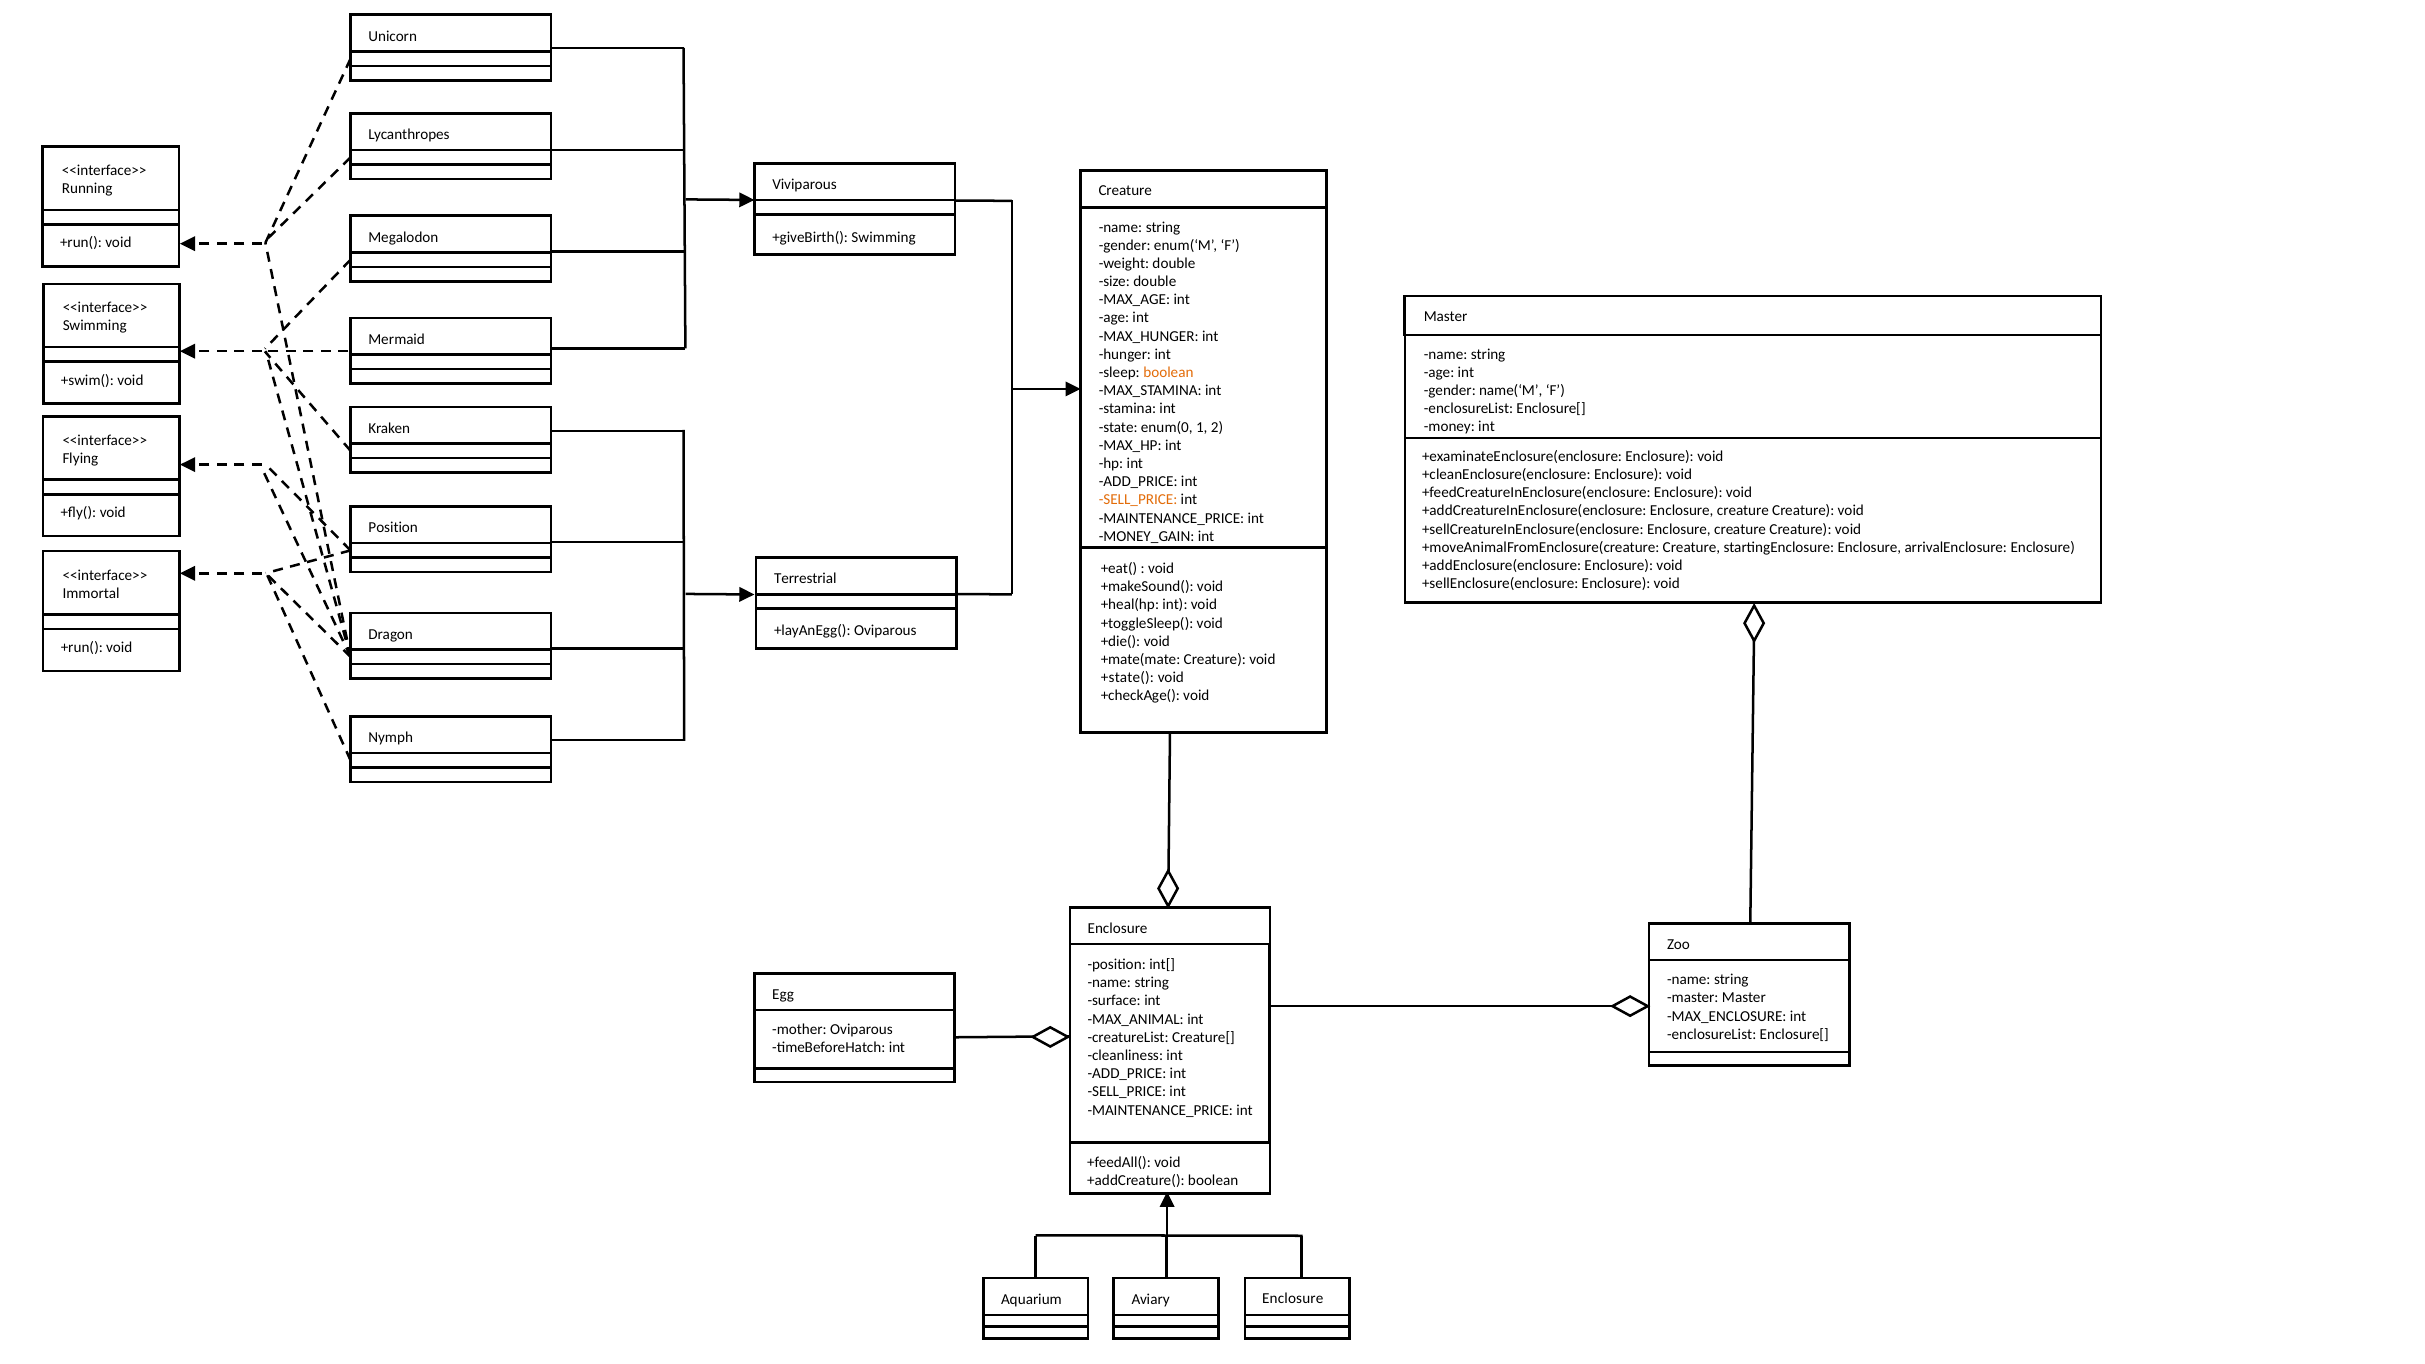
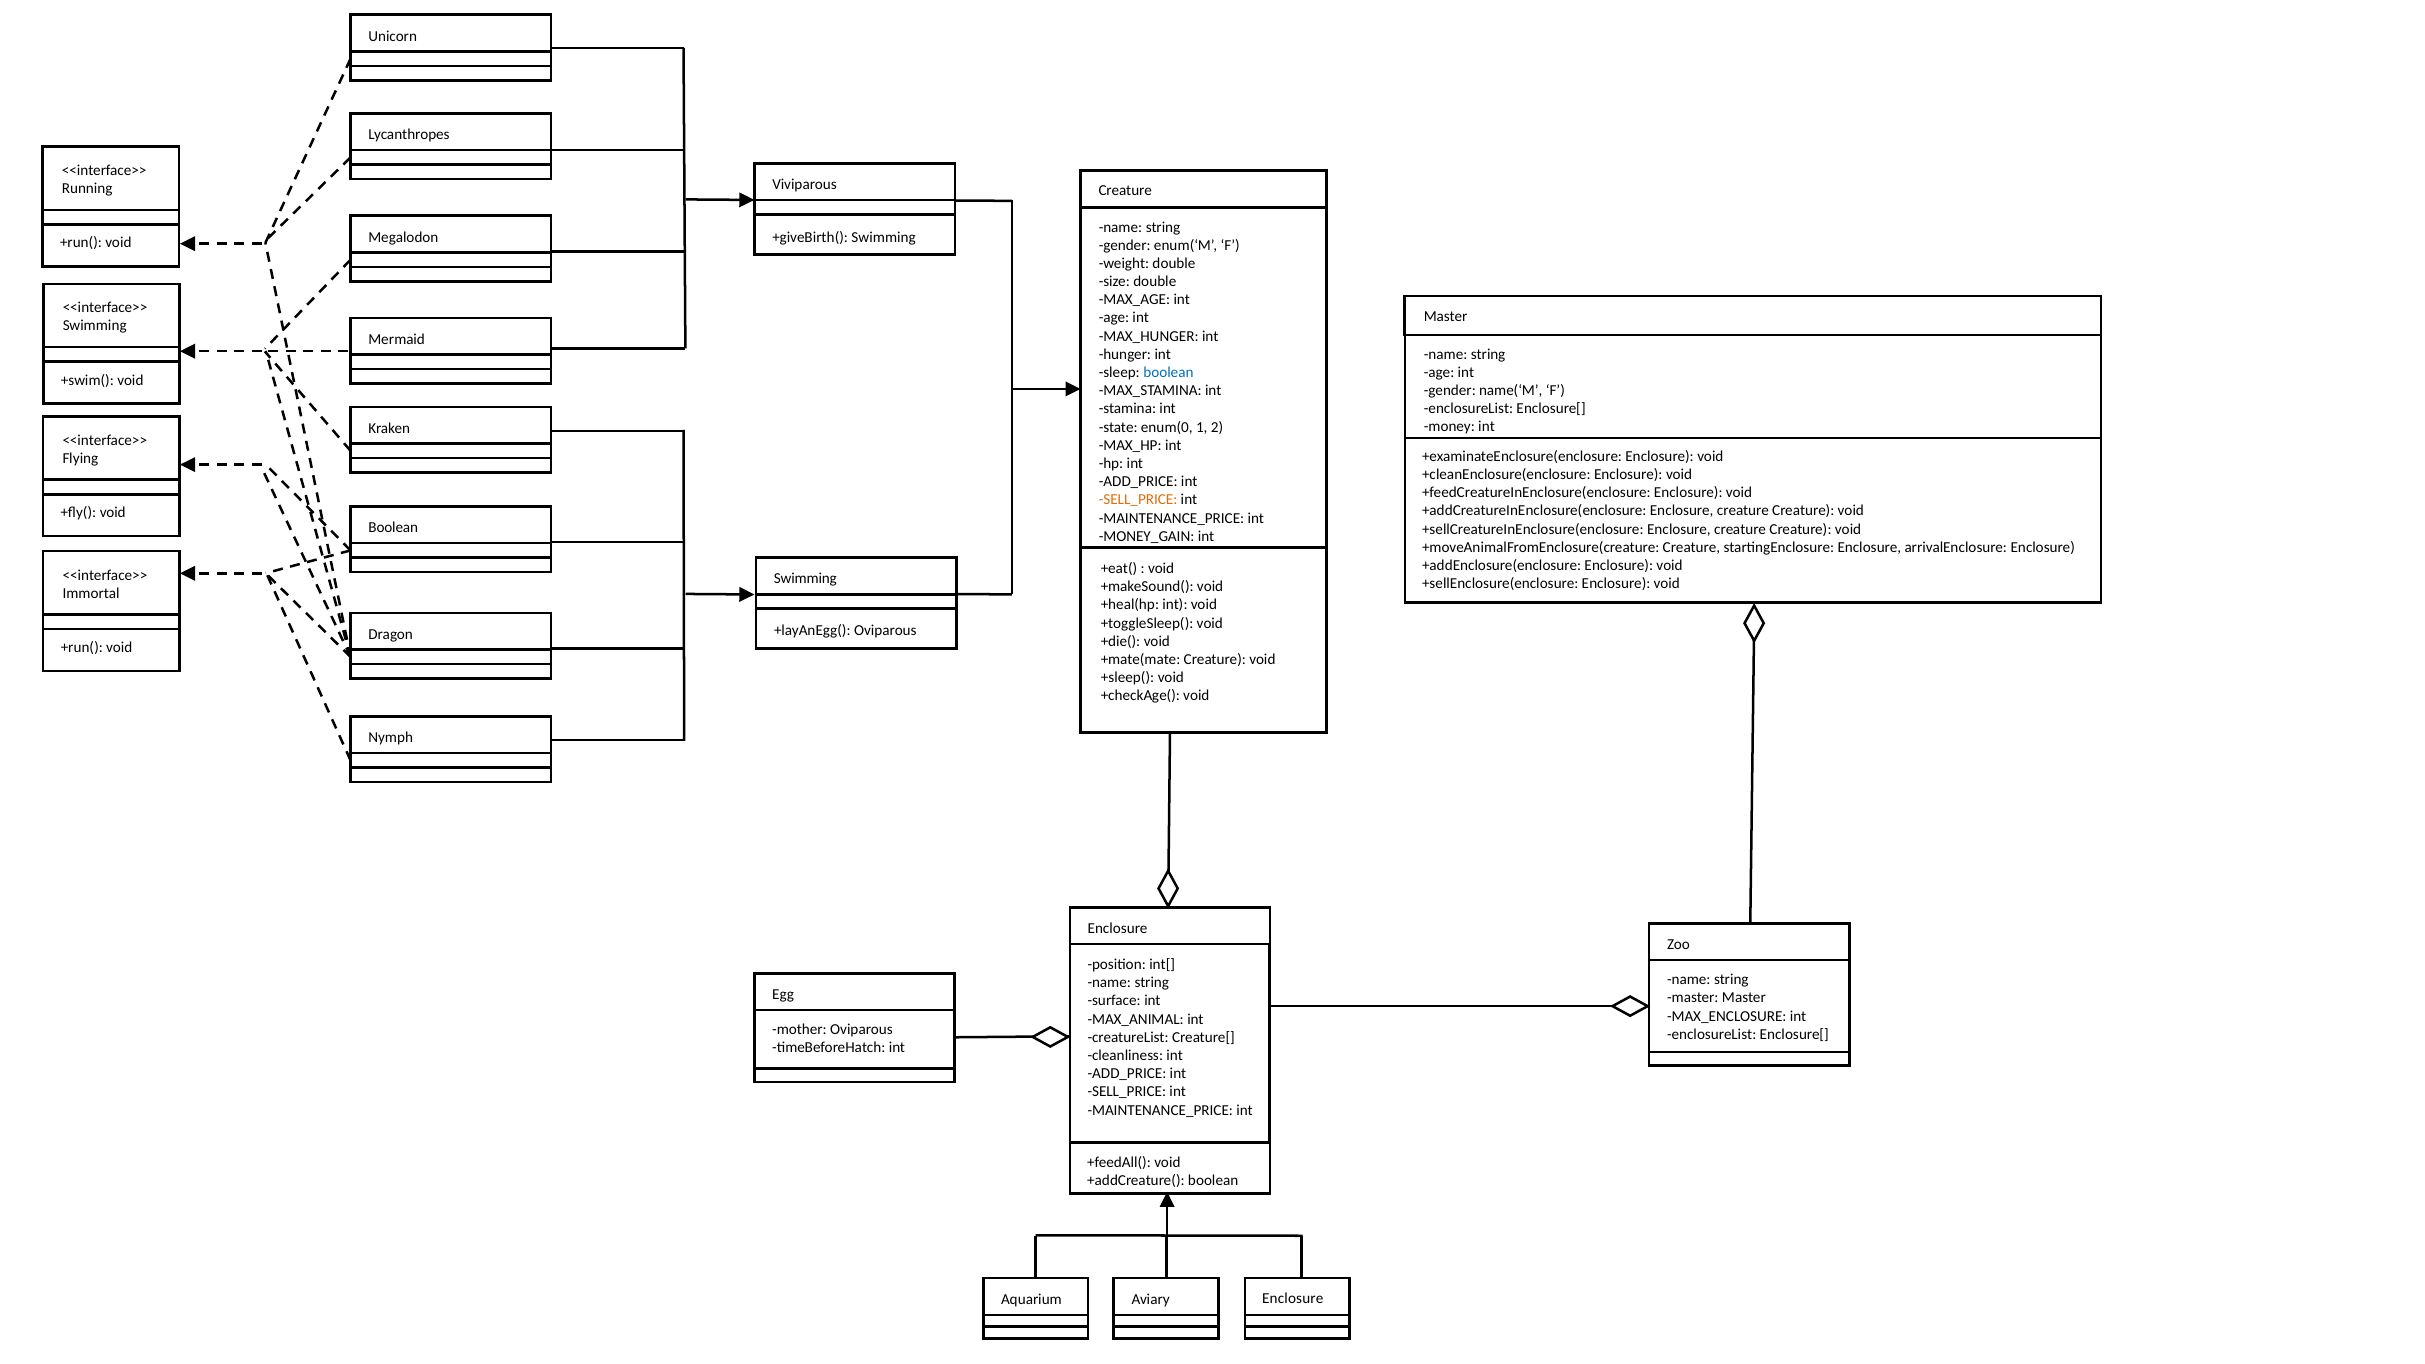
boolean at (1168, 373) colour: orange -> blue
Position at (393, 528): Position -> Boolean
Terrestrial at (805, 579): Terrestrial -> Swimming
+state(: +state( -> +sleep(
